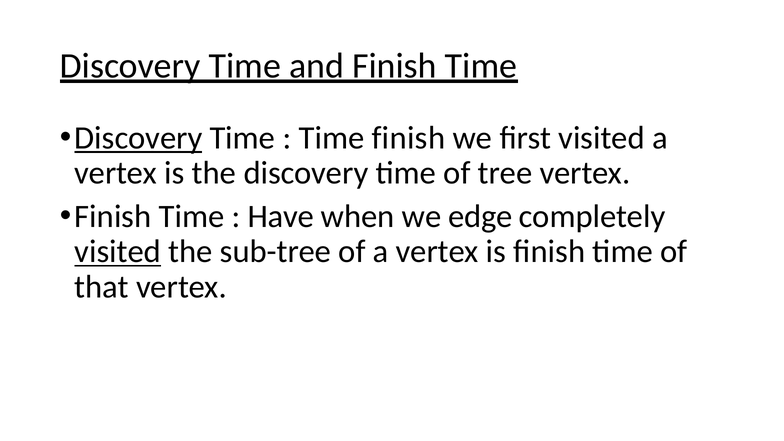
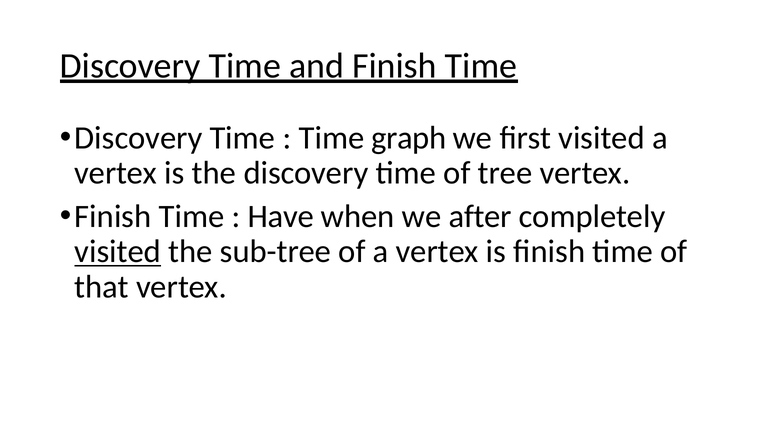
Discovery at (138, 138) underline: present -> none
Time finish: finish -> graph
edge: edge -> after
